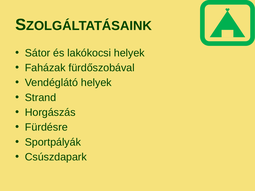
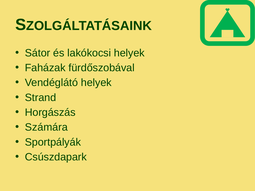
Fürdésre: Fürdésre -> Számára
